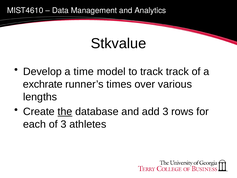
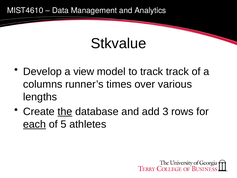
time: time -> view
exchrate: exchrate -> columns
each underline: none -> present
of 3: 3 -> 5
